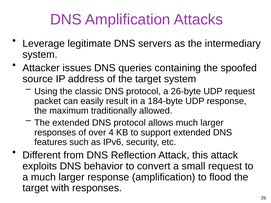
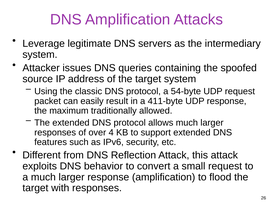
26-byte: 26-byte -> 54-byte
184-byte: 184-byte -> 411-byte
